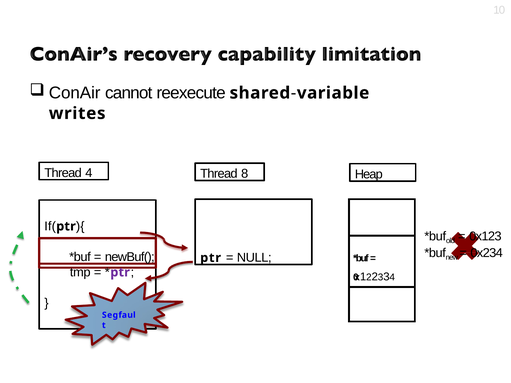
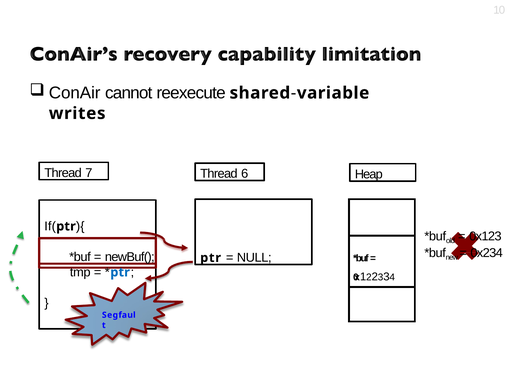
4: 4 -> 7
8: 8 -> 6
ptr at (120, 272) colour: purple -> blue
